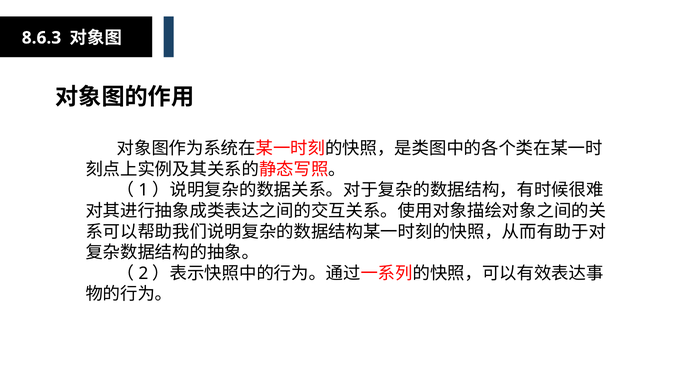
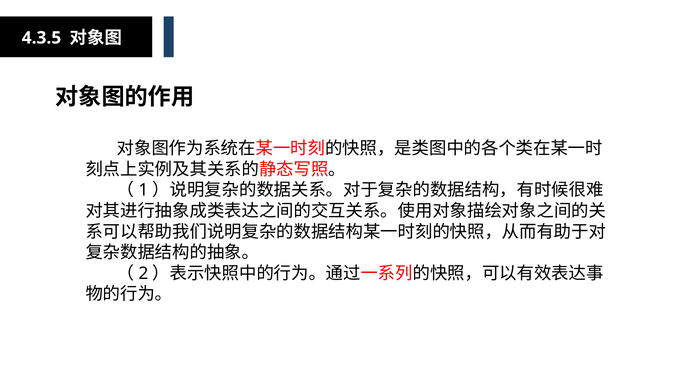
8.6.3: 8.6.3 -> 4.3.5
